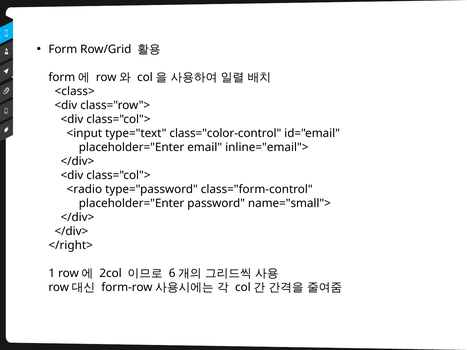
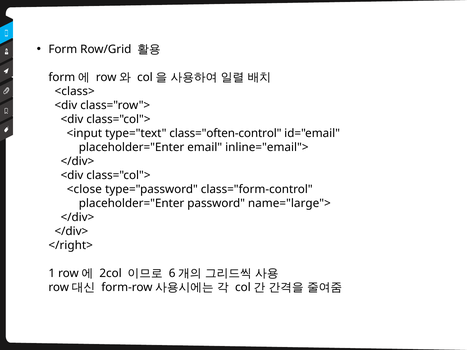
class="color-control: class="color-control -> class="often-control
<radio: <radio -> <close
name="small">: name="small"> -> name="large">
